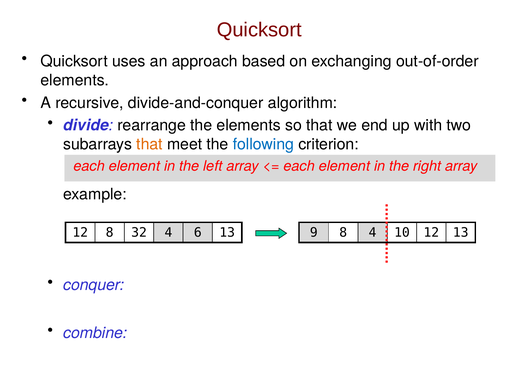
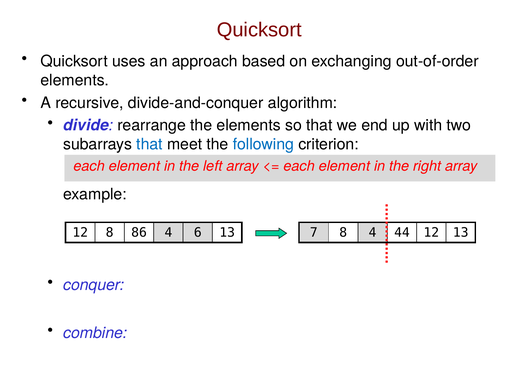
that at (150, 145) colour: orange -> blue
32: 32 -> 86
9: 9 -> 7
10: 10 -> 44
